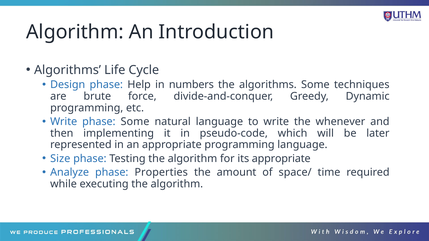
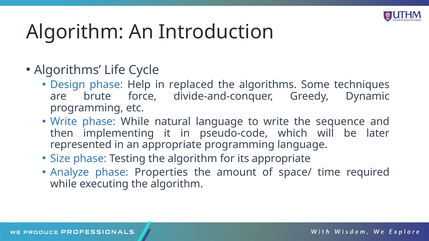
numbers: numbers -> replaced
phase Some: Some -> While
whenever: whenever -> sequence
